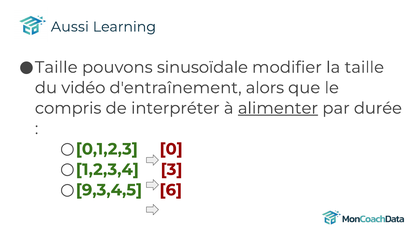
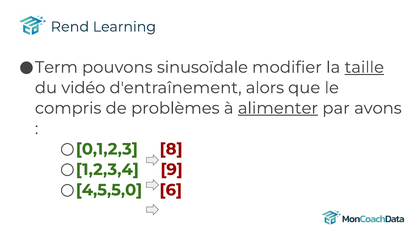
Aussi: Aussi -> Rend
Taille at (56, 67): Taille -> Term
taille at (364, 67) underline: none -> present
interpréter: interpréter -> problèmes
durée: durée -> avons
0: 0 -> 8
3: 3 -> 9
9,3,4,5: 9,3,4,5 -> 4,5,5,0
